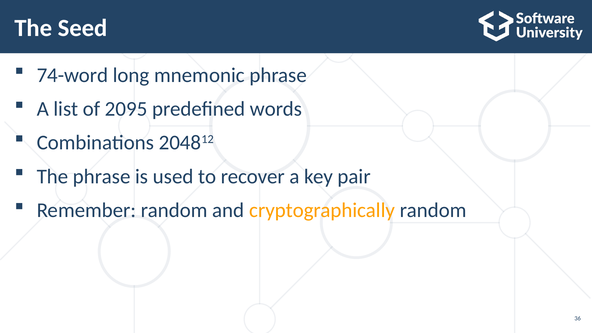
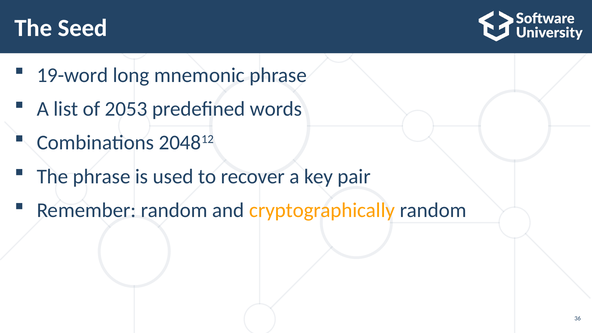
74-word: 74-word -> 19-word
2095: 2095 -> 2053
